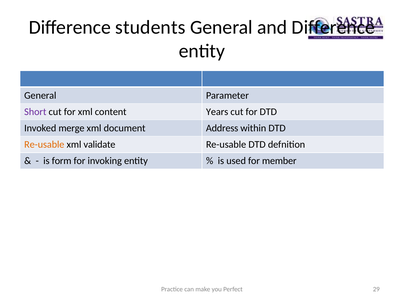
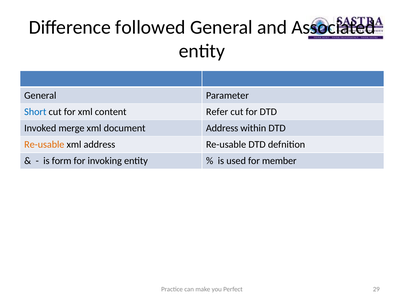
students: students -> followed
and Difference: Difference -> Associated
Short colour: purple -> blue
Years: Years -> Refer
xml validate: validate -> address
